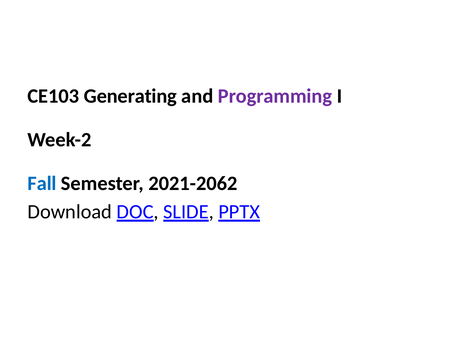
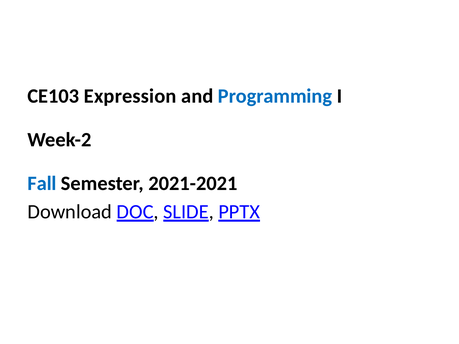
Generating: Generating -> Expression
Programming colour: purple -> blue
2021-2062: 2021-2062 -> 2021-2021
